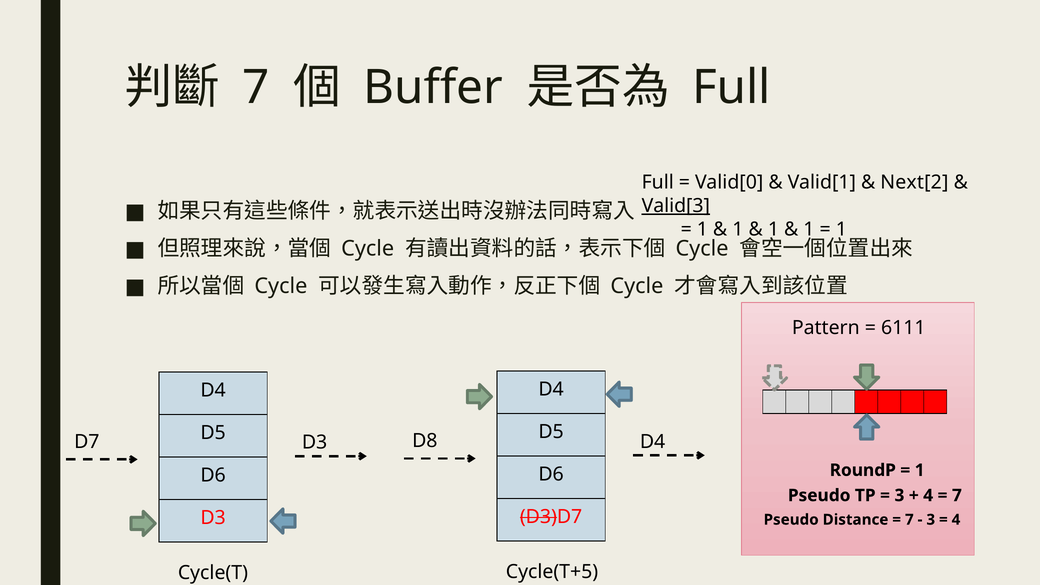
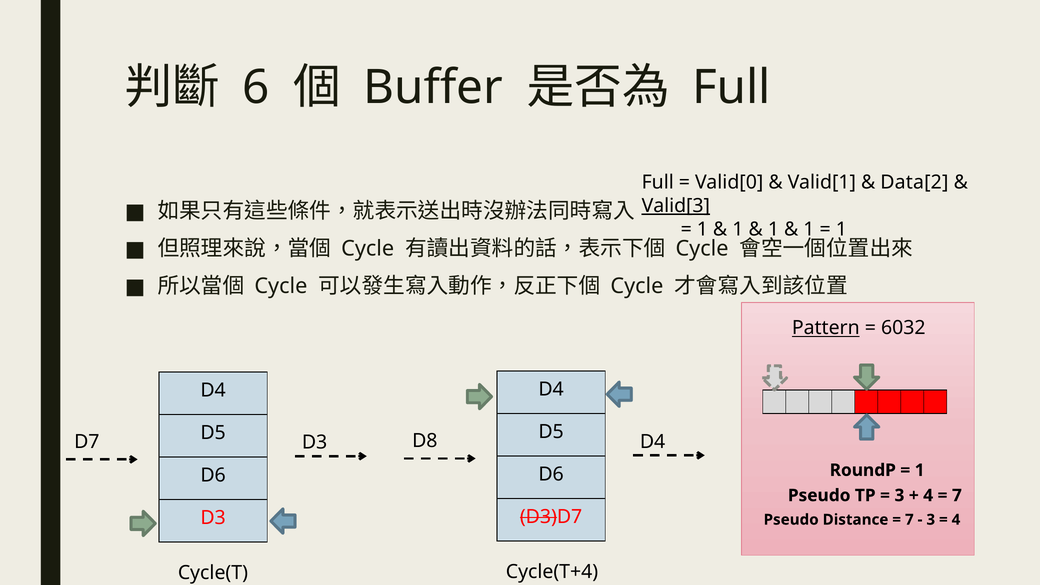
7 at (256, 87): 7 -> 6
Next[2: Next[2 -> Data[2
Pattern underline: none -> present
6111: 6111 -> 6032
Cycle(T+5: Cycle(T+5 -> Cycle(T+4
